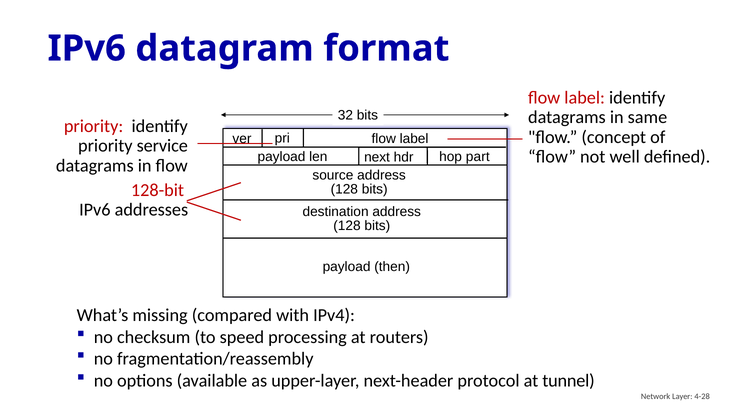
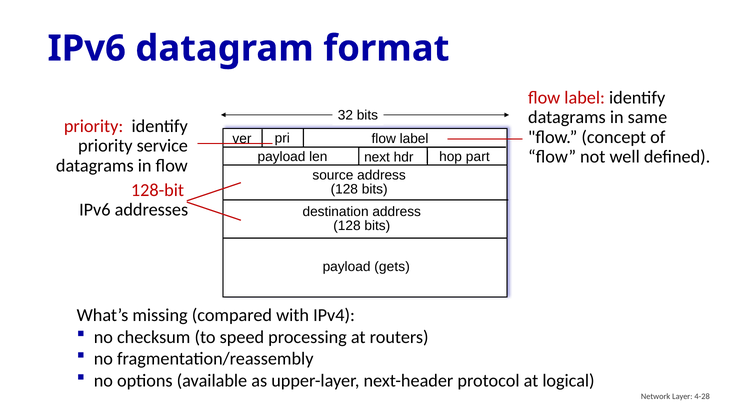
then: then -> gets
tunnel: tunnel -> logical
